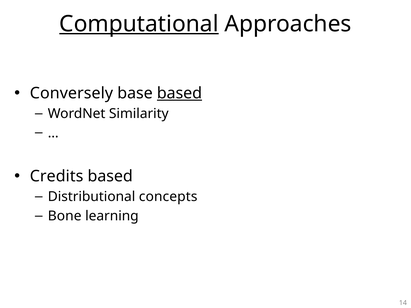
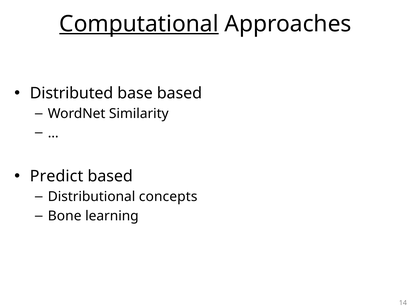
Conversely: Conversely -> Distributed
based at (179, 93) underline: present -> none
Credits: Credits -> Predict
